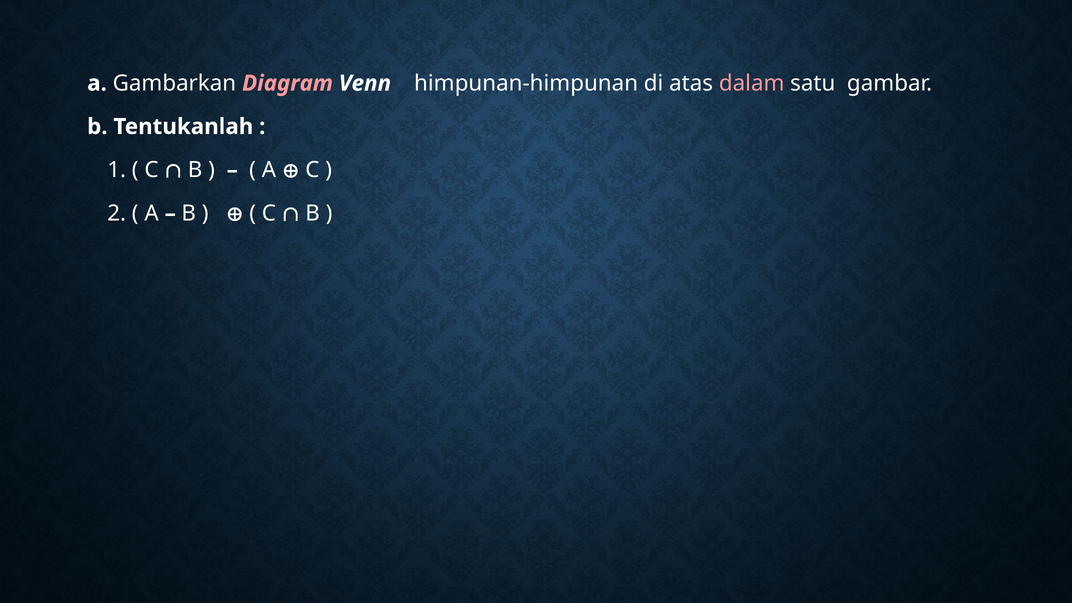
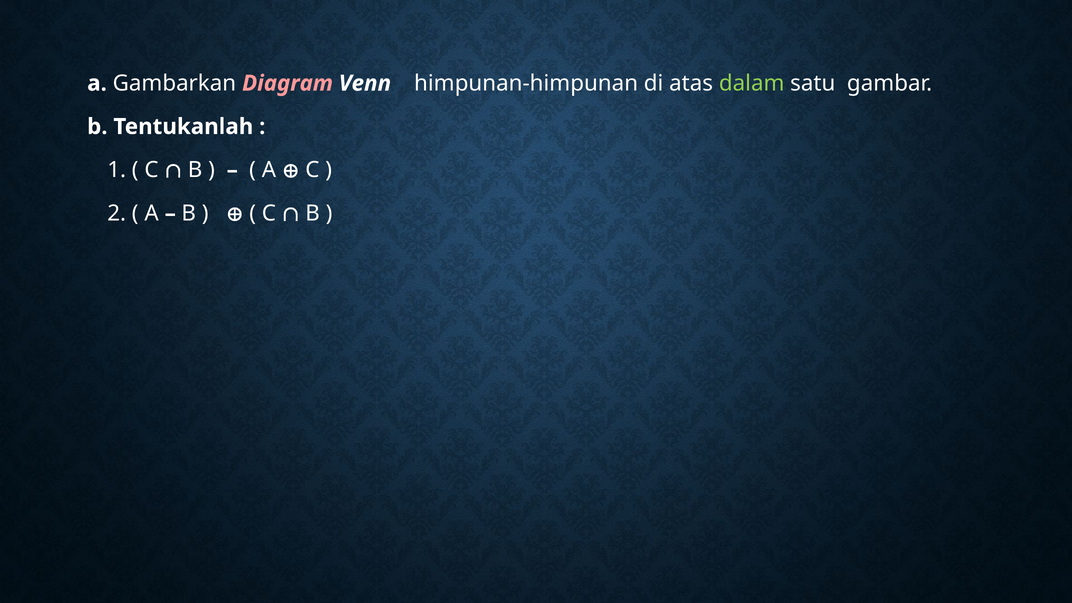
dalam colour: pink -> light green
